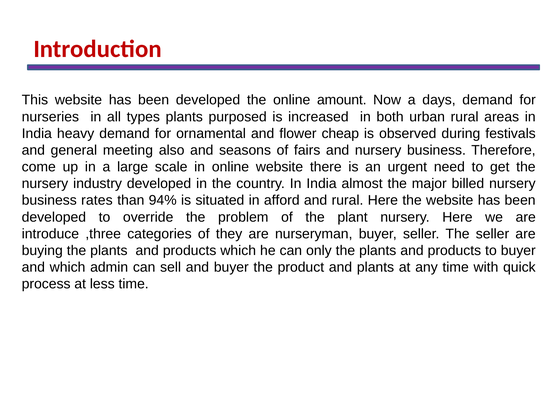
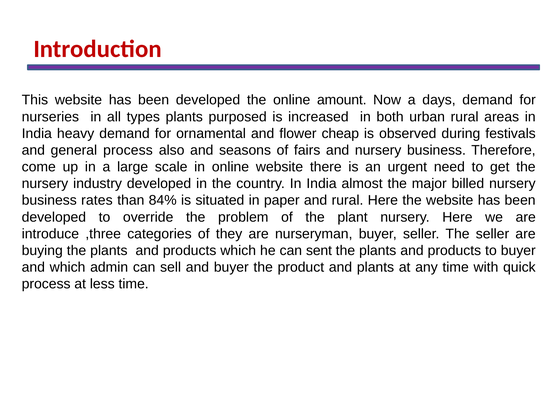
general meeting: meeting -> process
94%: 94% -> 84%
afford: afford -> paper
only: only -> sent
